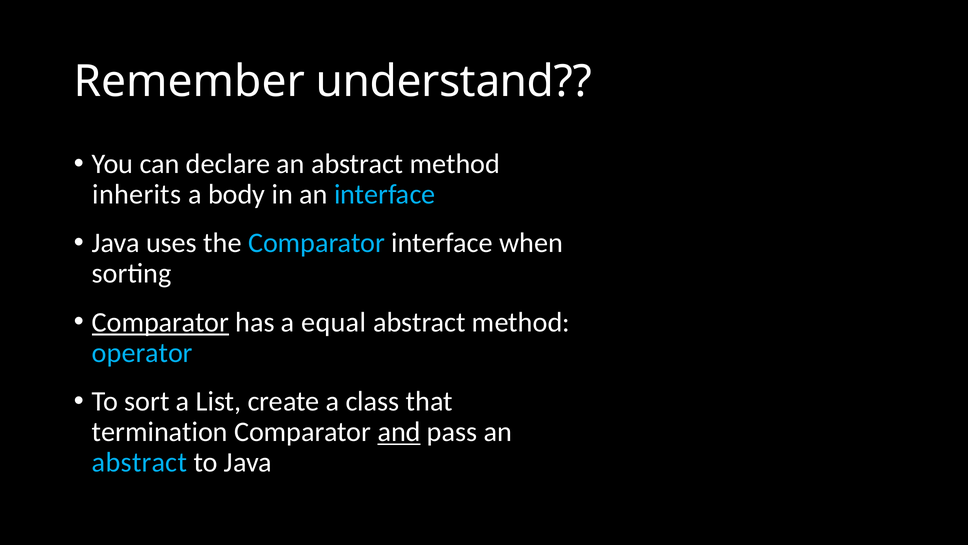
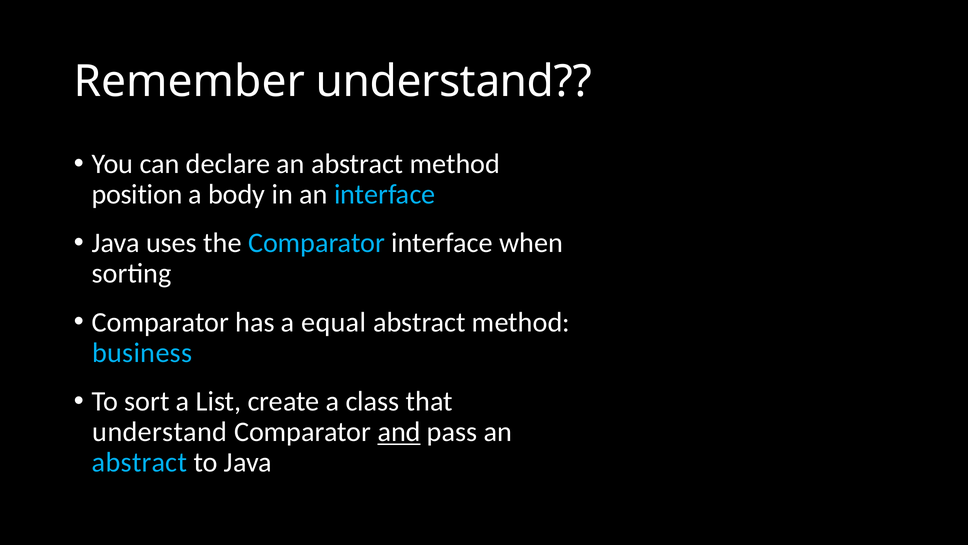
inherits: inherits -> position
Comparator at (160, 322) underline: present -> none
operator: operator -> business
termination at (160, 432): termination -> understand
